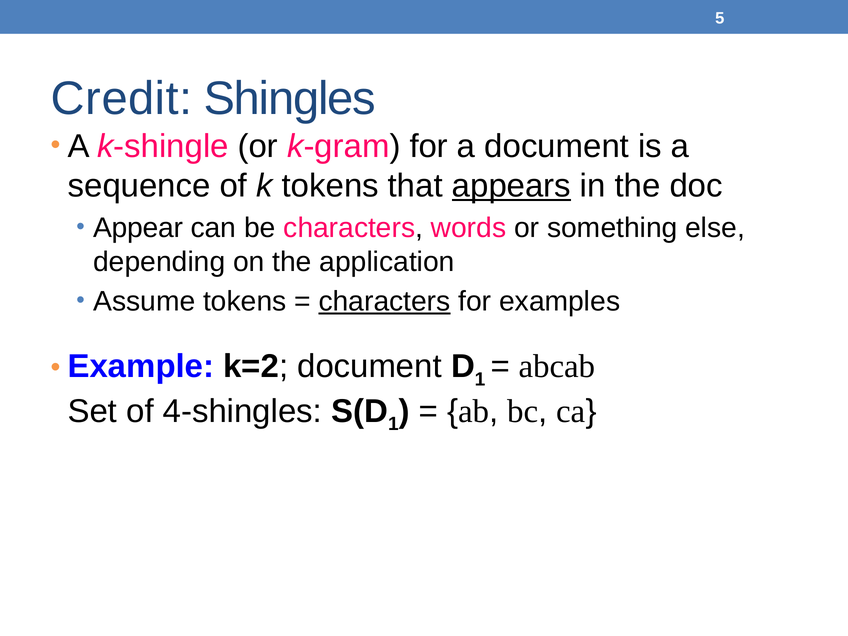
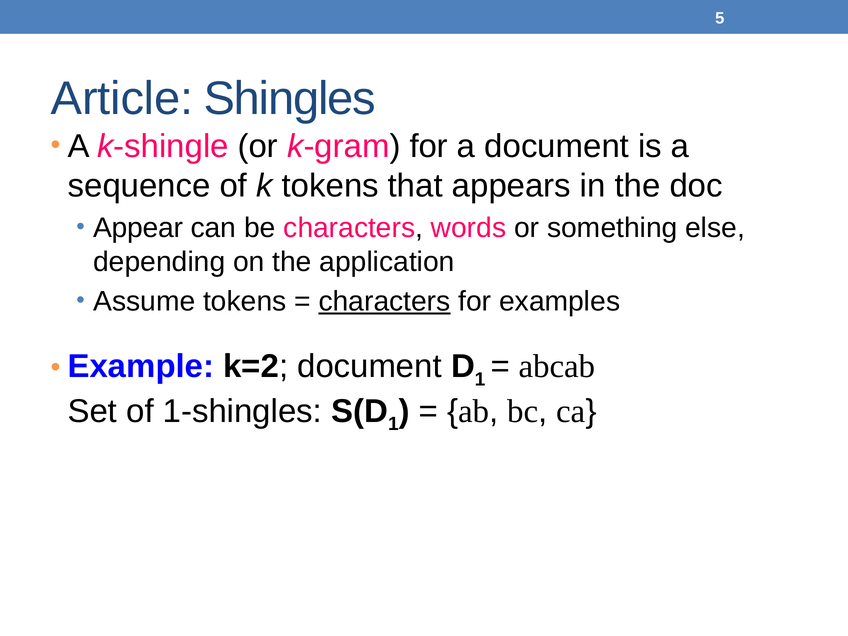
Credit: Credit -> Article
appears underline: present -> none
4-shingles: 4-shingles -> 1-shingles
